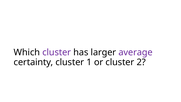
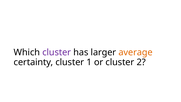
average colour: purple -> orange
